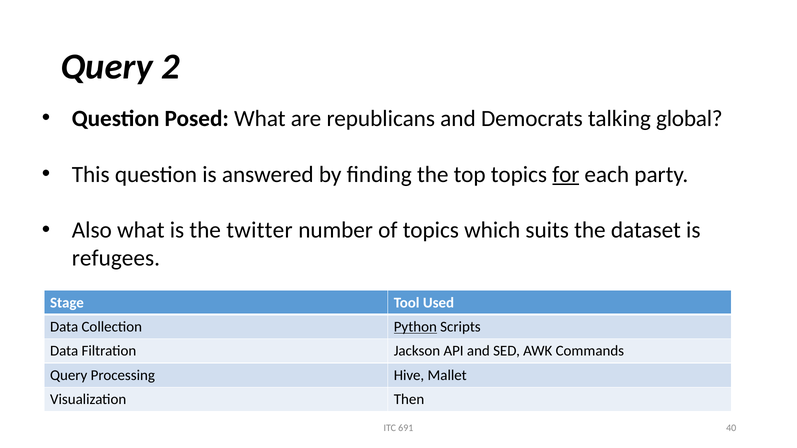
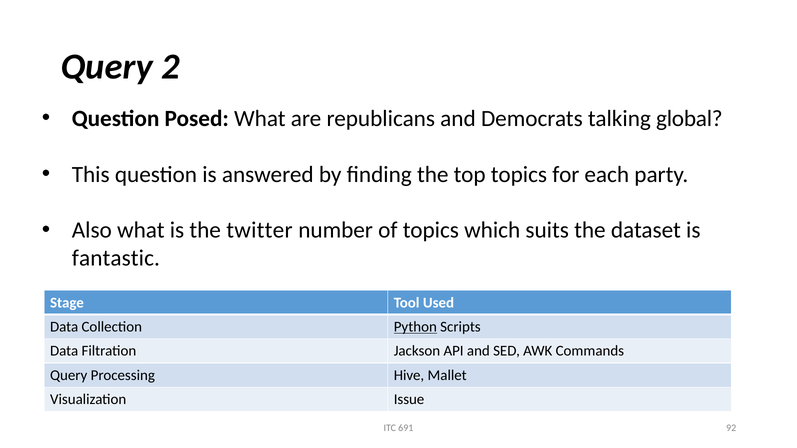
for underline: present -> none
refugees: refugees -> fantastic
Then: Then -> Issue
40: 40 -> 92
